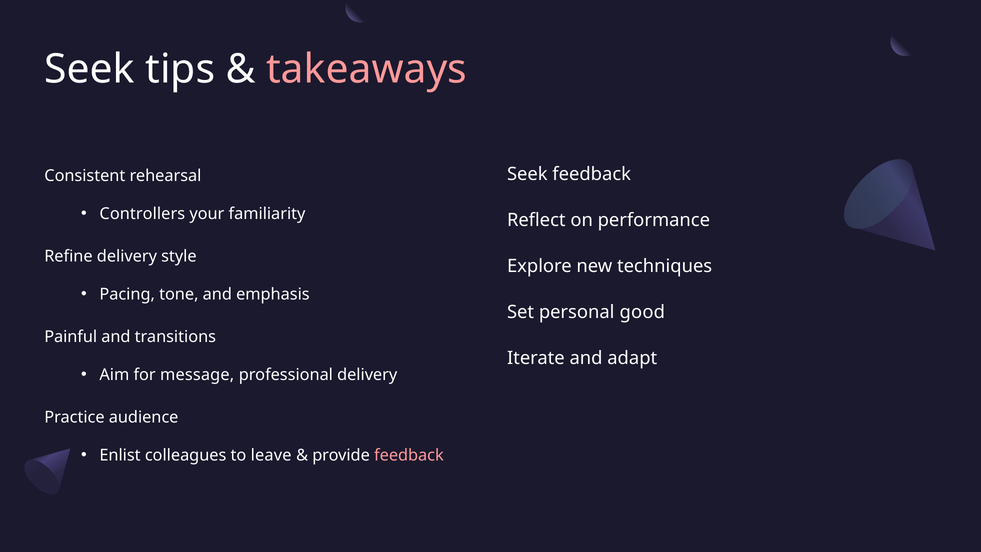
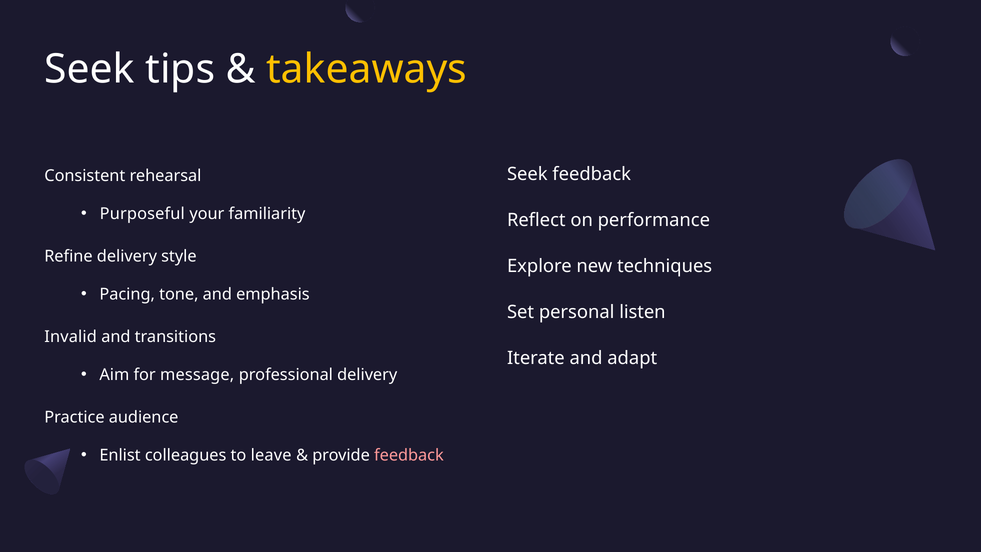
takeaways colour: pink -> yellow
Controllers: Controllers -> Purposeful
good: good -> listen
Painful: Painful -> Invalid
